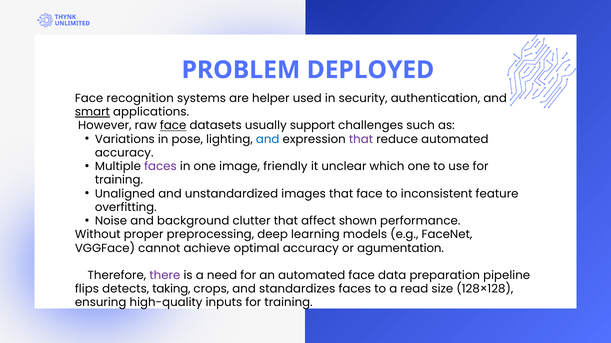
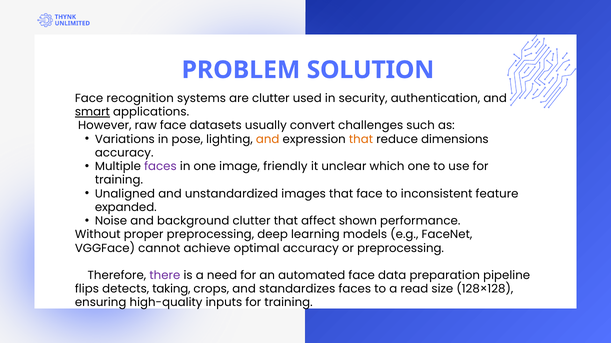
DEPLOYED: DEPLOYED -> SOLUTION
are helper: helper -> clutter
face at (173, 126) underline: present -> none
support: support -> convert
and at (268, 140) colour: blue -> orange
that at (361, 140) colour: purple -> orange
reduce automated: automated -> dimensions
overfitting: overfitting -> expanded
or agumentation: agumentation -> preprocessing
